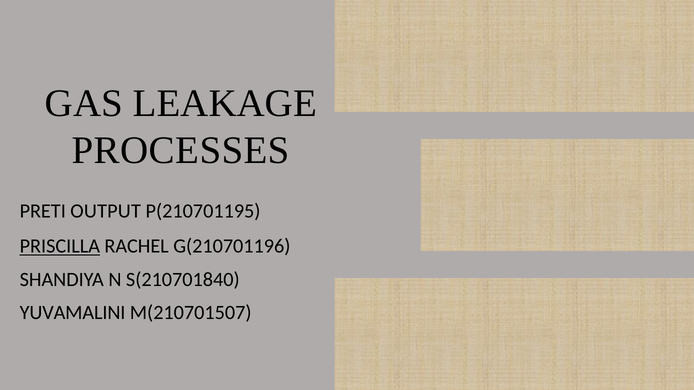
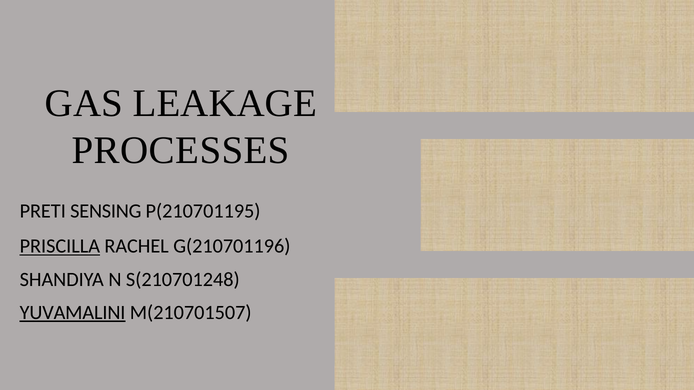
OUTPUT: OUTPUT -> SENSING
S(210701840: S(210701840 -> S(210701248
YUVAMALINI underline: none -> present
